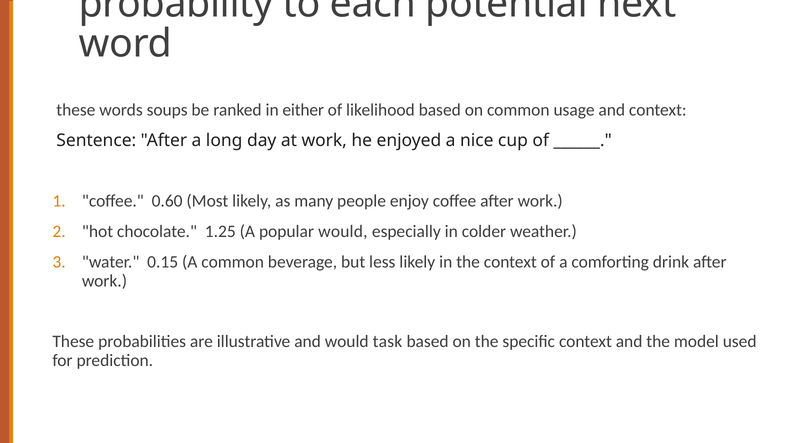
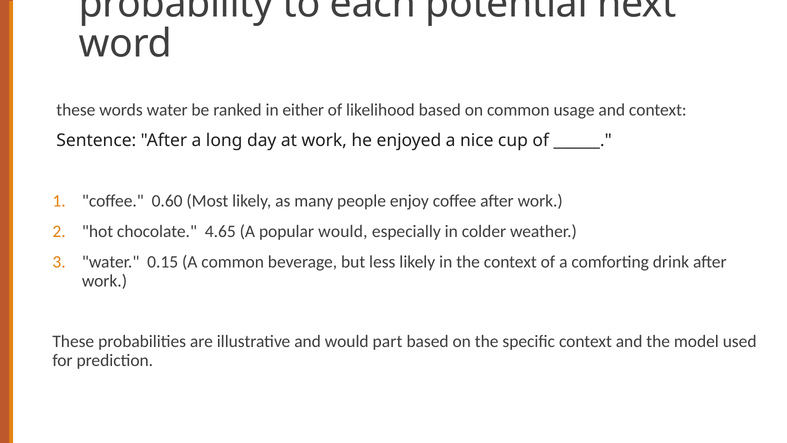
words soups: soups -> water
1.25: 1.25 -> 4.65
task: task -> part
